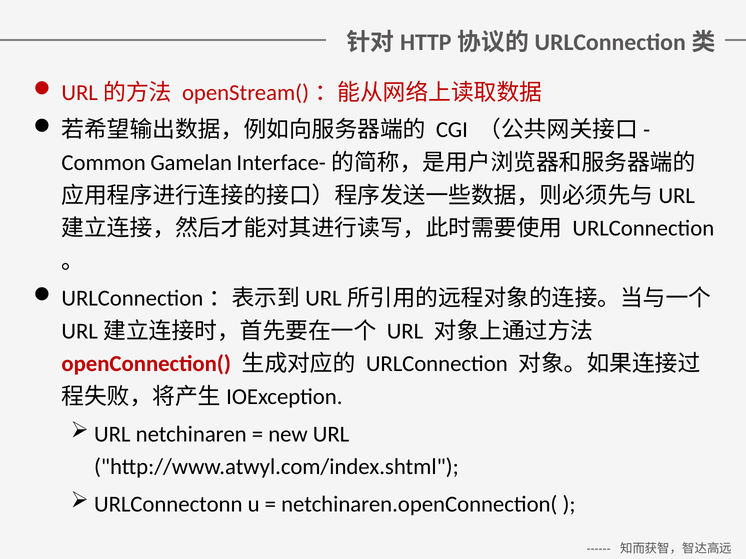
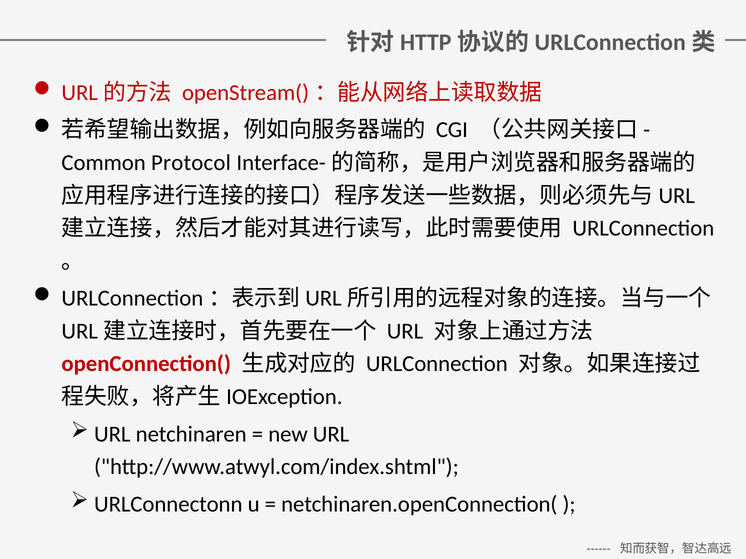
Gamelan: Gamelan -> Protocol
